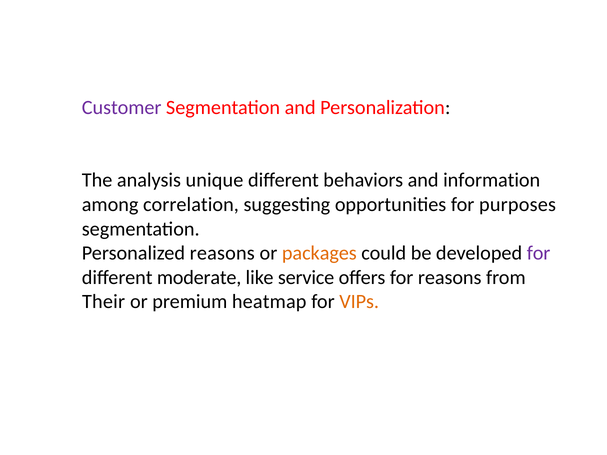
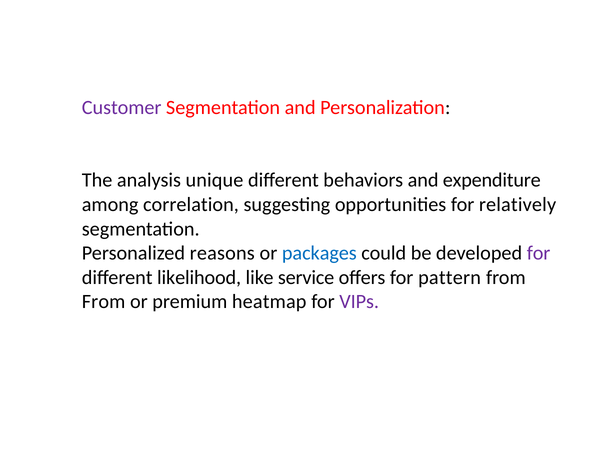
information: information -> expenditure
purposes: purposes -> relatively
packages colour: orange -> blue
moderate: moderate -> likelihood
for reasons: reasons -> pattern
Their at (104, 302): Their -> From
VIPs colour: orange -> purple
